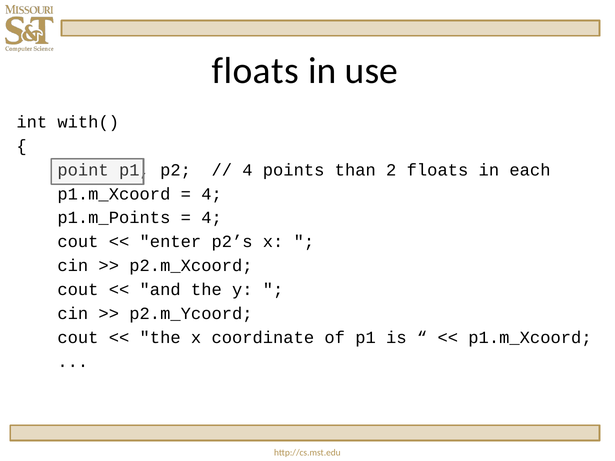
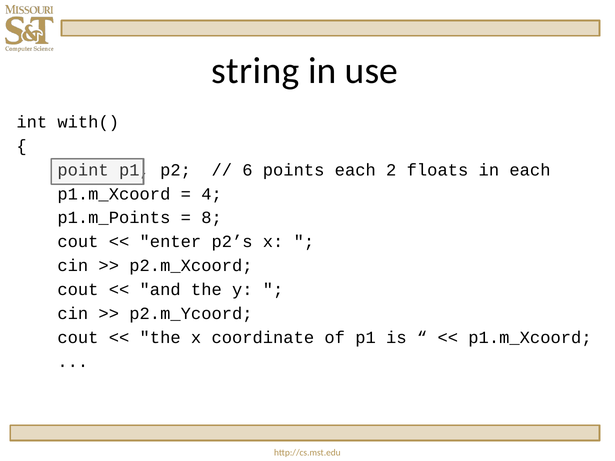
floats at (255, 71): floats -> string
4 at (247, 170): 4 -> 6
points than: than -> each
4 at (212, 218): 4 -> 8
